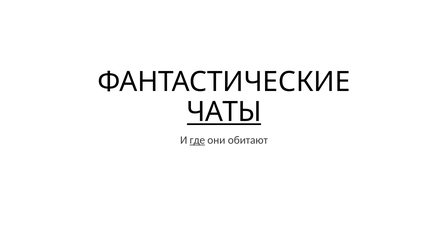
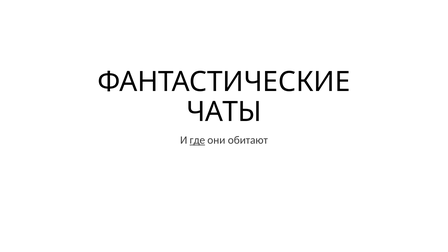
ЧАТЫ underline: present -> none
